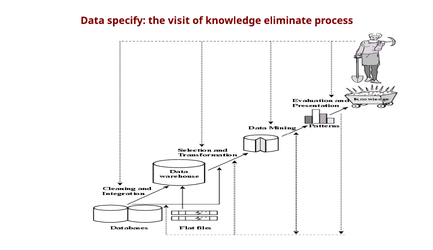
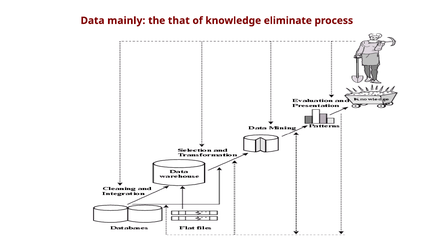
specify: specify -> mainly
visit: visit -> that
